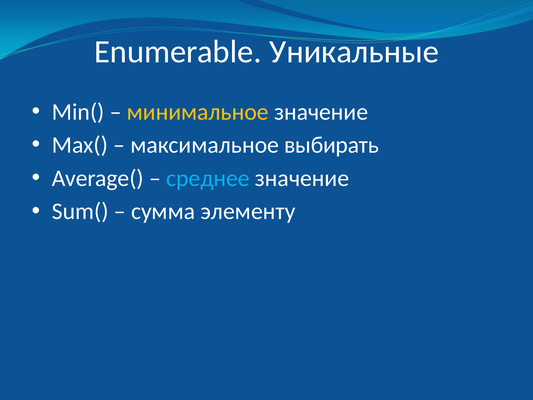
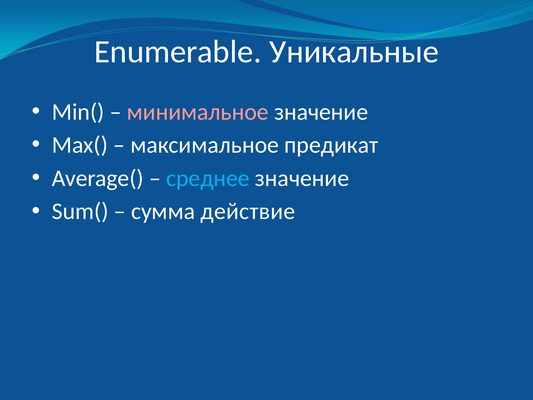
минимальное colour: yellow -> pink
выбирать: выбирать -> предикат
элементу: элементу -> действие
